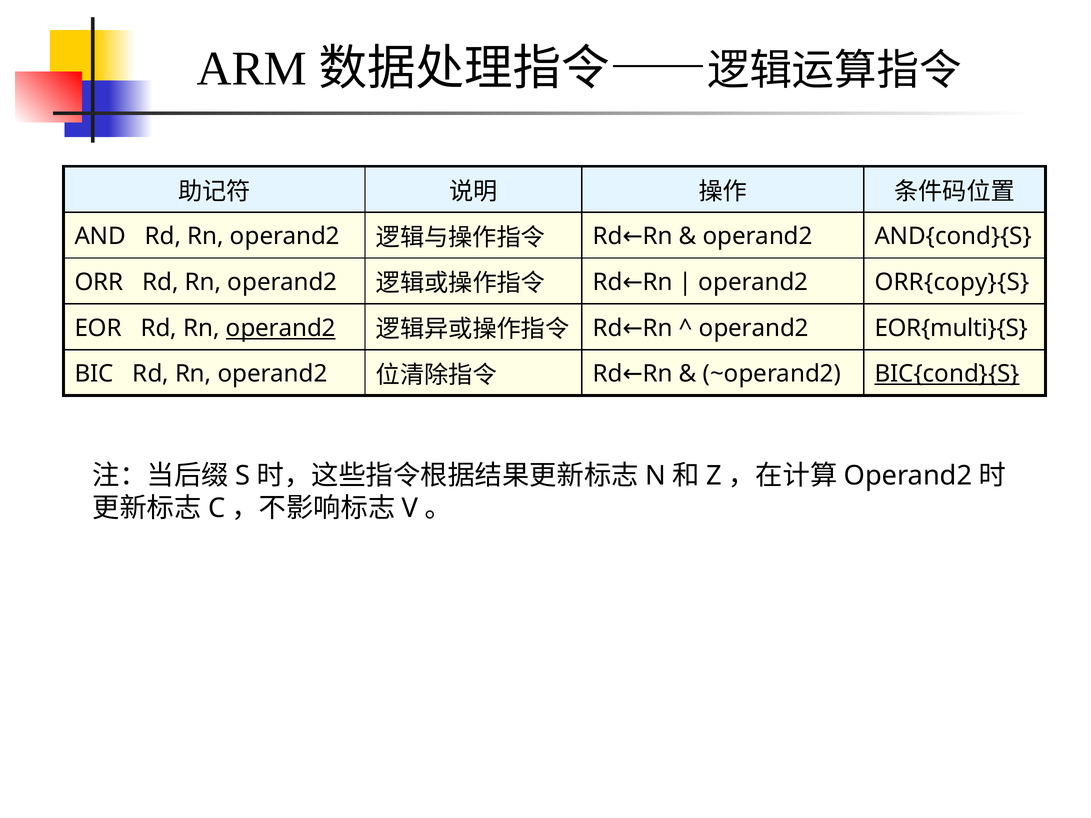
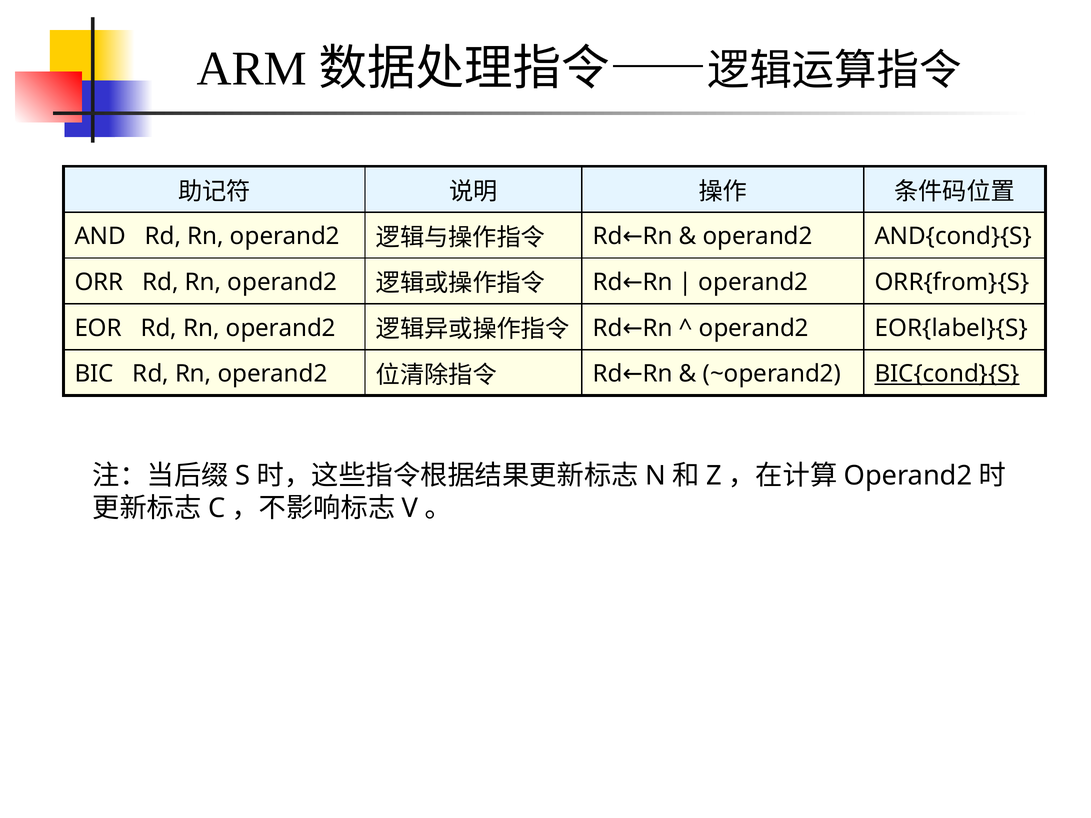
ORR{copy}{S: ORR{copy}{S -> ORR{from}{S
EOR{multi}{S: EOR{multi}{S -> EOR{label}{S
operand2 at (281, 328) underline: present -> none
